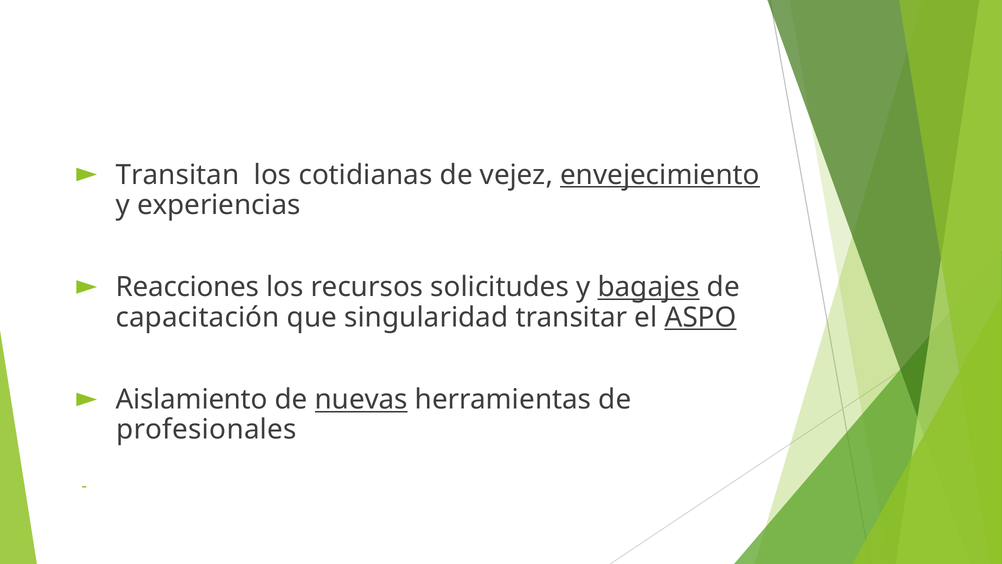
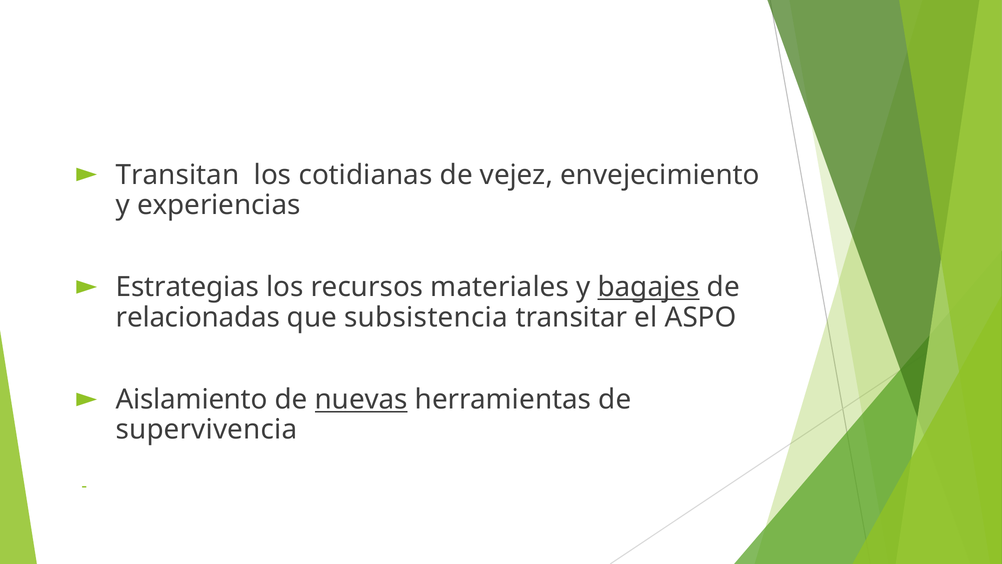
envejecimiento underline: present -> none
Reacciones: Reacciones -> Estrategias
solicitudes: solicitudes -> materiales
capacitación: capacitación -> relacionadas
singularidad: singularidad -> subsistencia
ASPO underline: present -> none
profesionales: profesionales -> supervivencia
